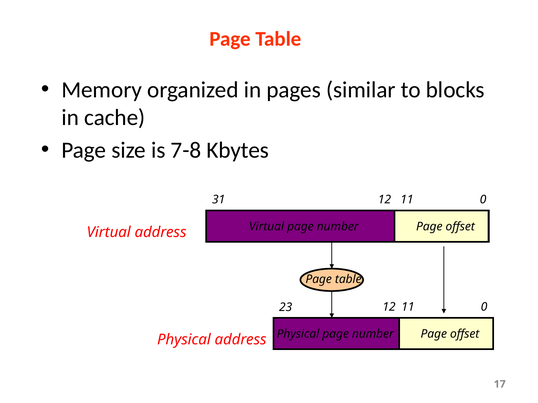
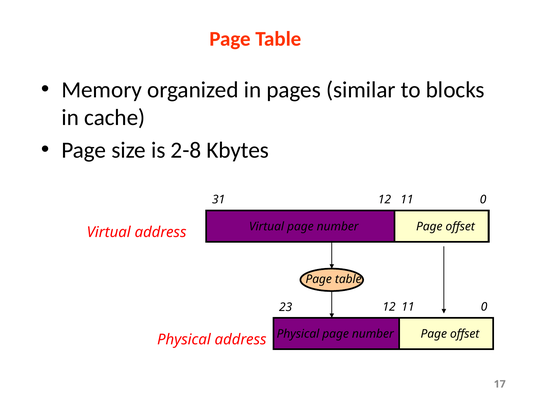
7-8: 7-8 -> 2-8
